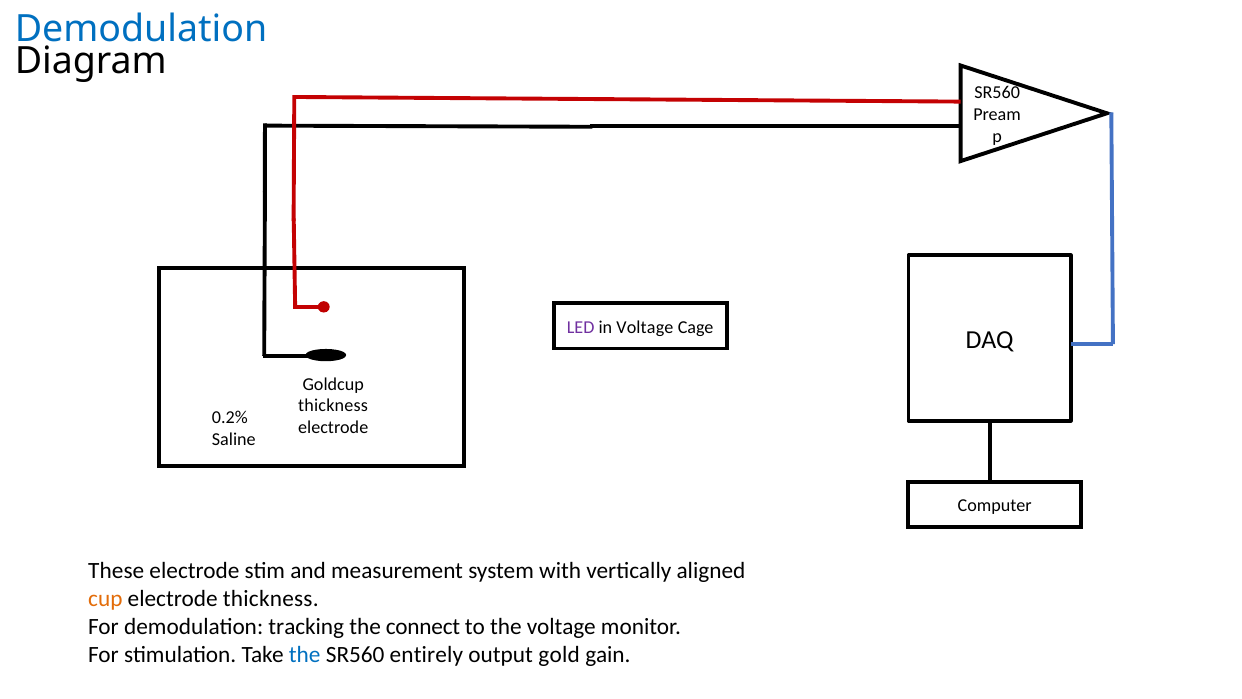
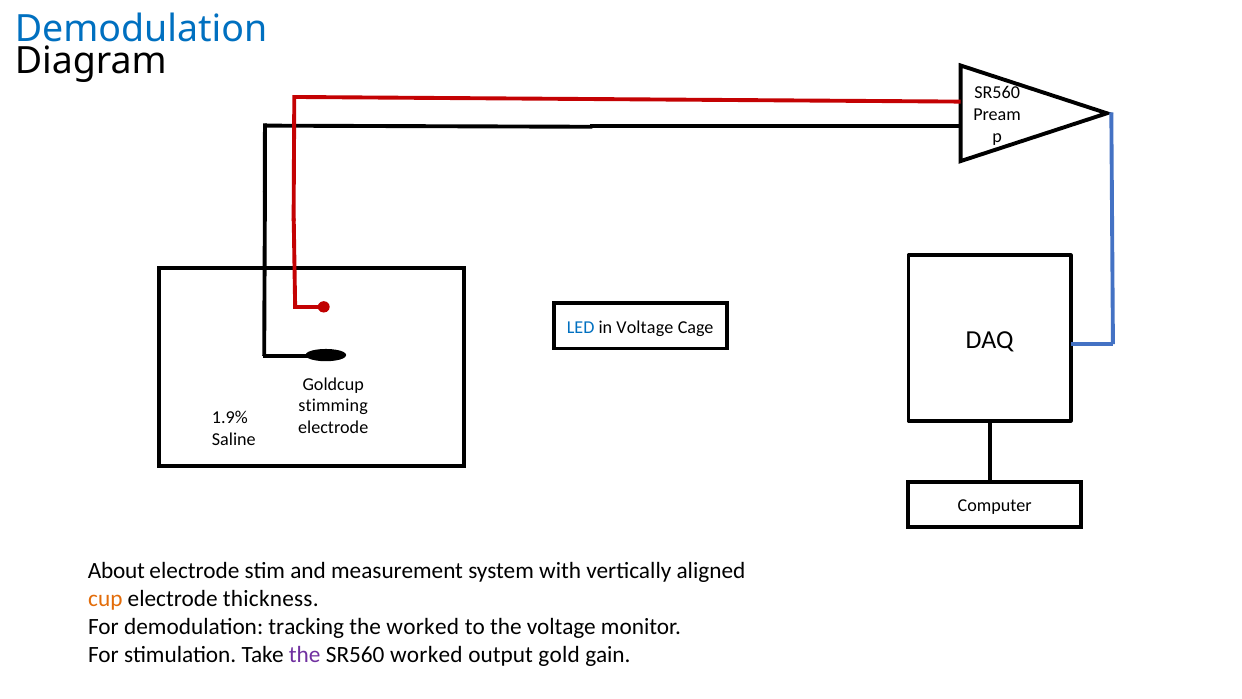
LED colour: purple -> blue
thickness at (333, 406): thickness -> stimming
0.2%: 0.2% -> 1.9%
These: These -> About
the connect: connect -> worked
the at (305, 654) colour: blue -> purple
SR560 entirely: entirely -> worked
